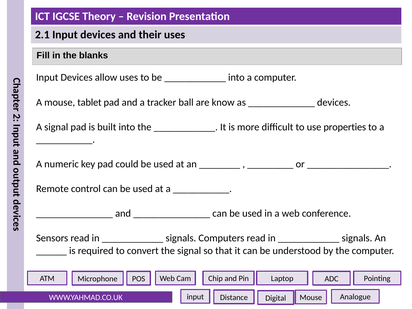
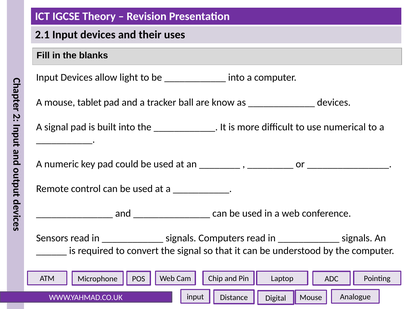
allow uses: uses -> light
properties: properties -> numerical
